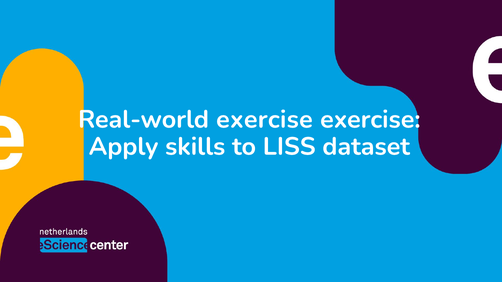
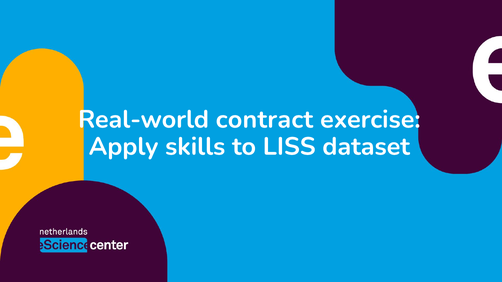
Real-world exercise: exercise -> contract
